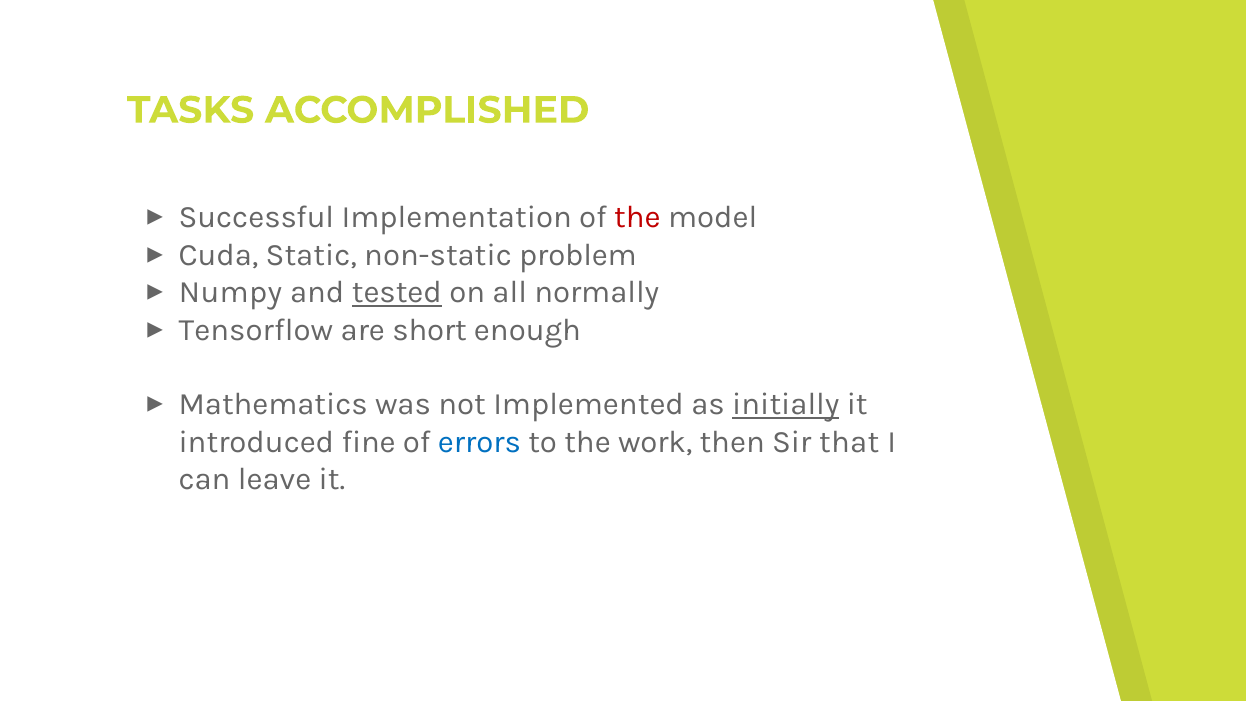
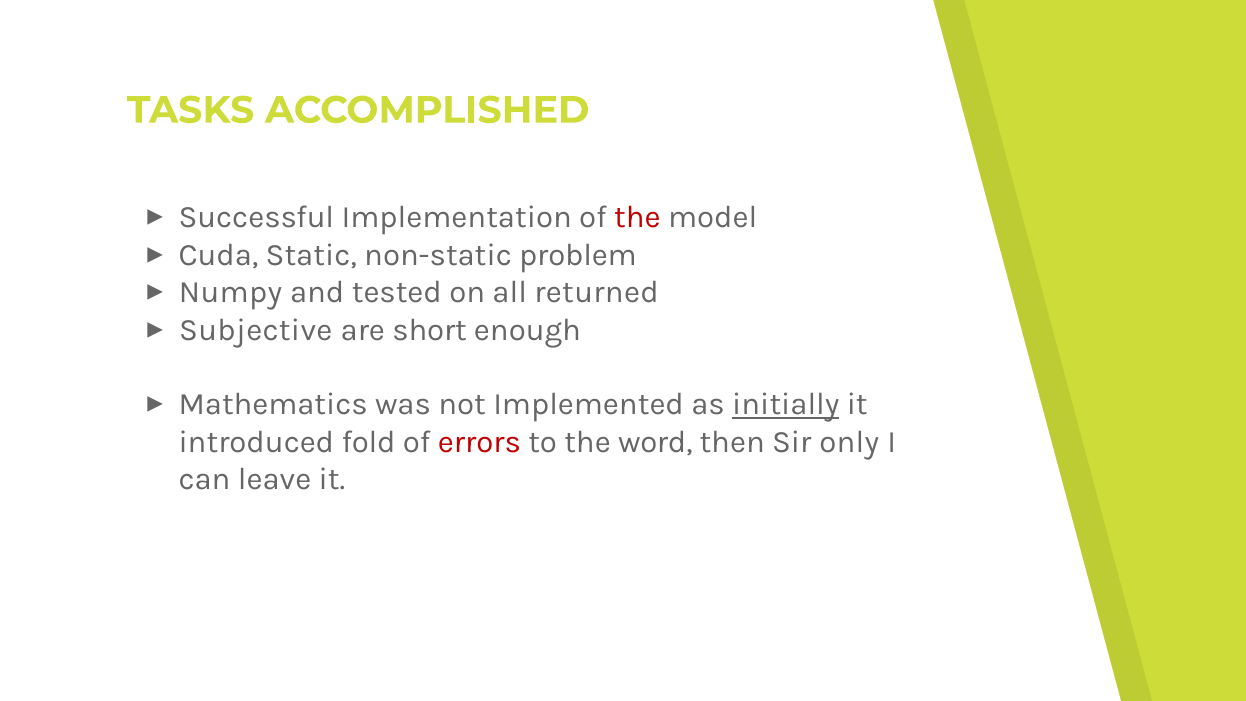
tested underline: present -> none
normally: normally -> returned
Tensorflow: Tensorflow -> Subjective
fine: fine -> fold
errors colour: blue -> red
work: work -> word
that: that -> only
